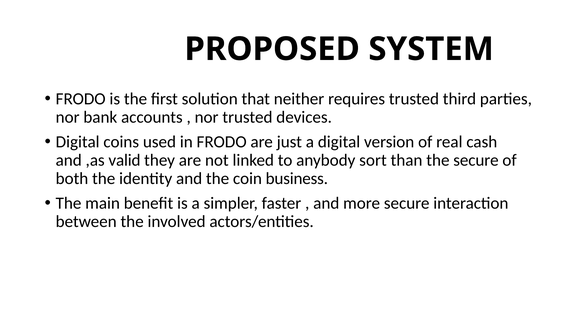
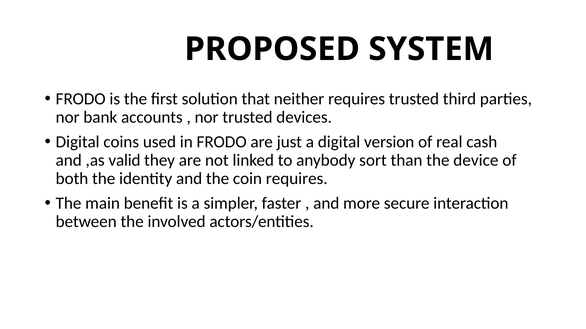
the secure: secure -> device
coin business: business -> requires
